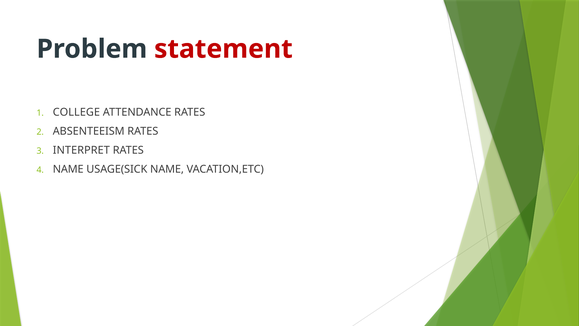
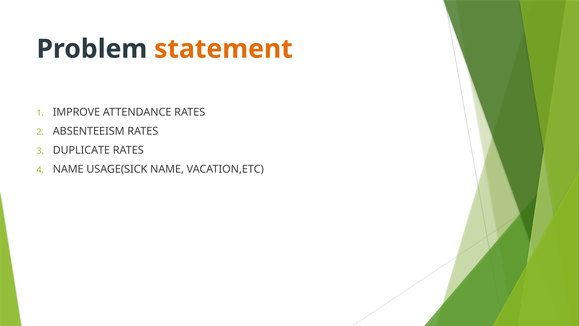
statement colour: red -> orange
COLLEGE: COLLEGE -> IMPROVE
INTERPRET: INTERPRET -> DUPLICATE
